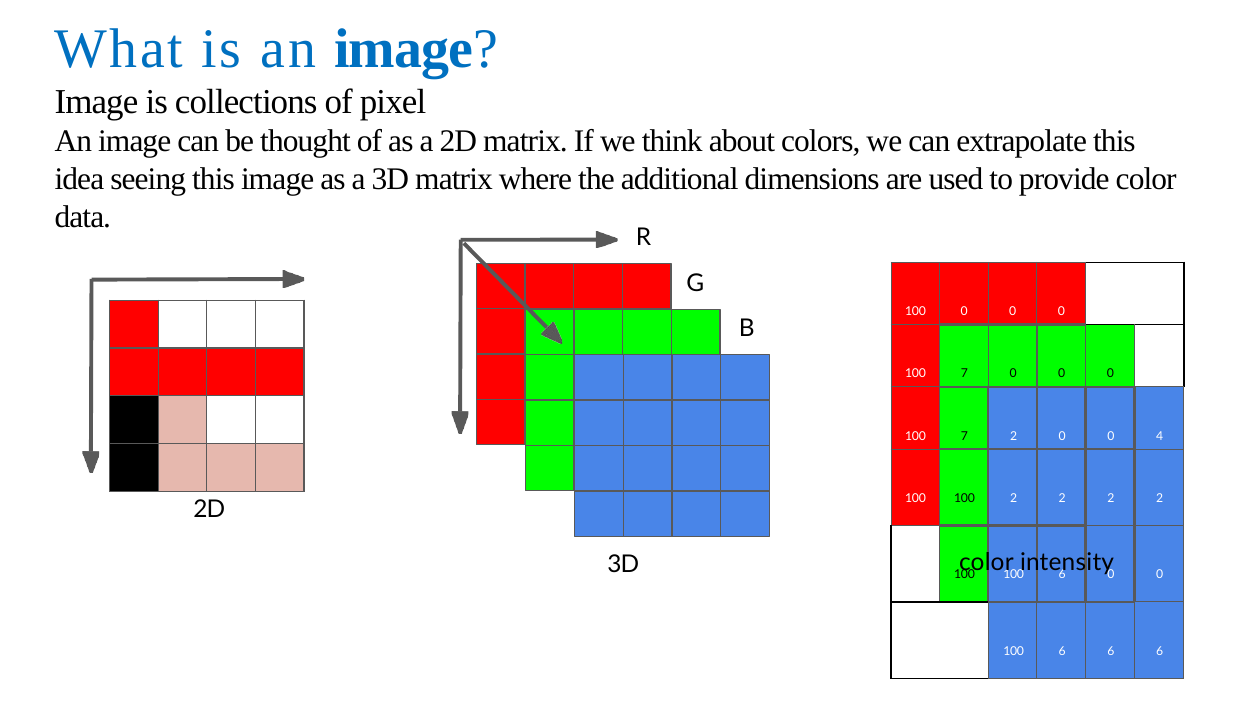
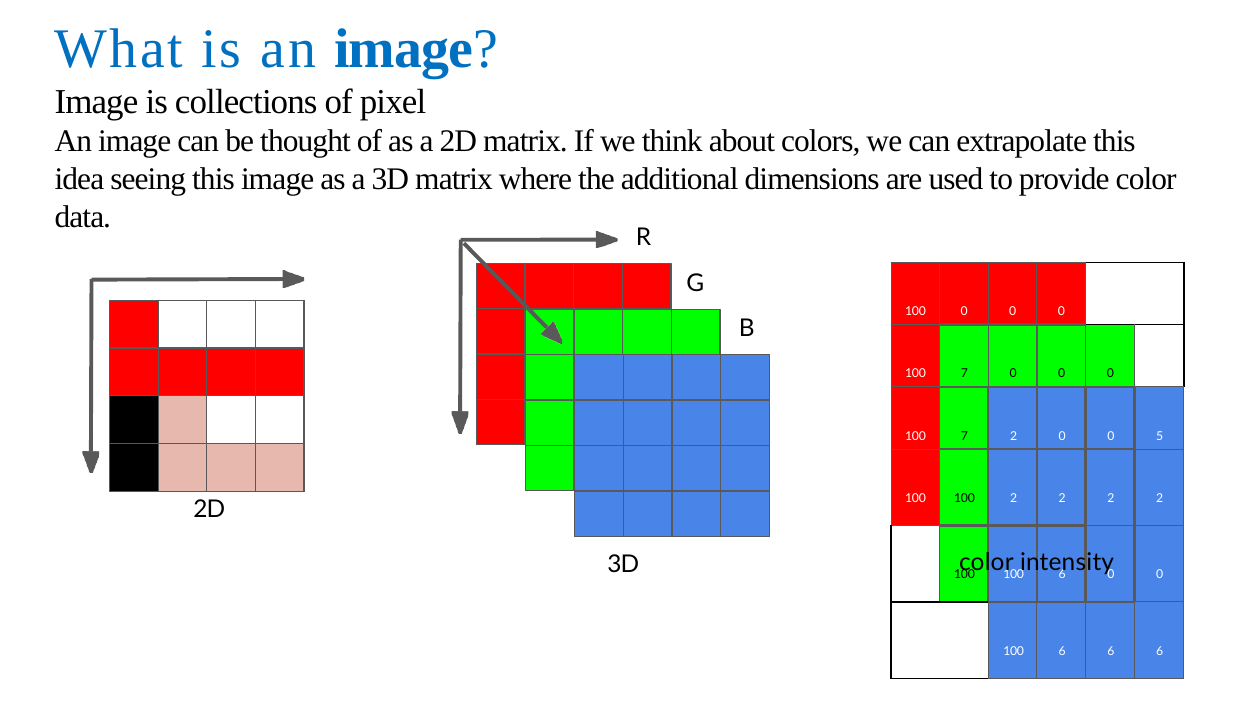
4: 4 -> 5
